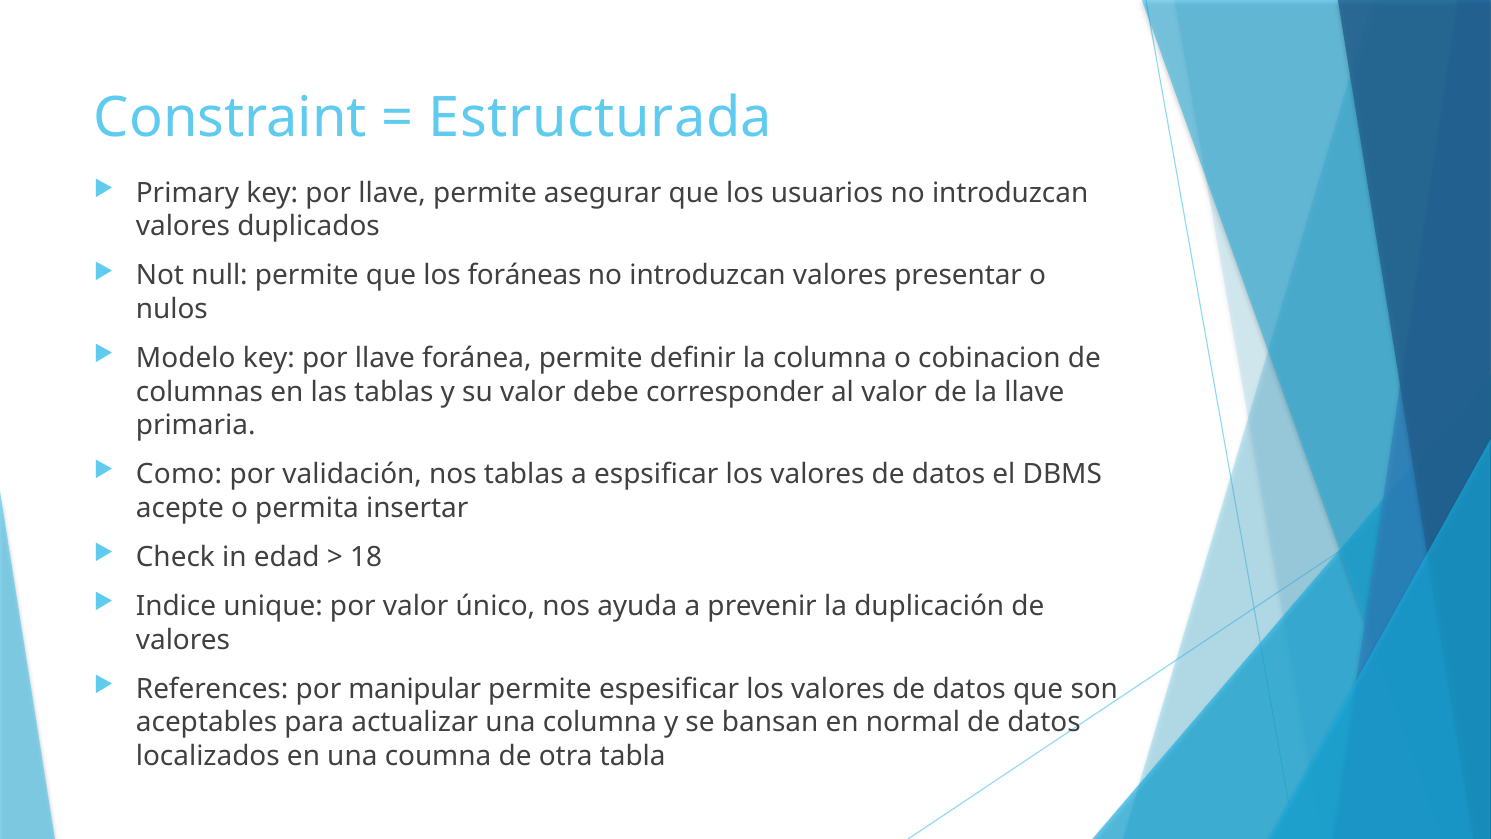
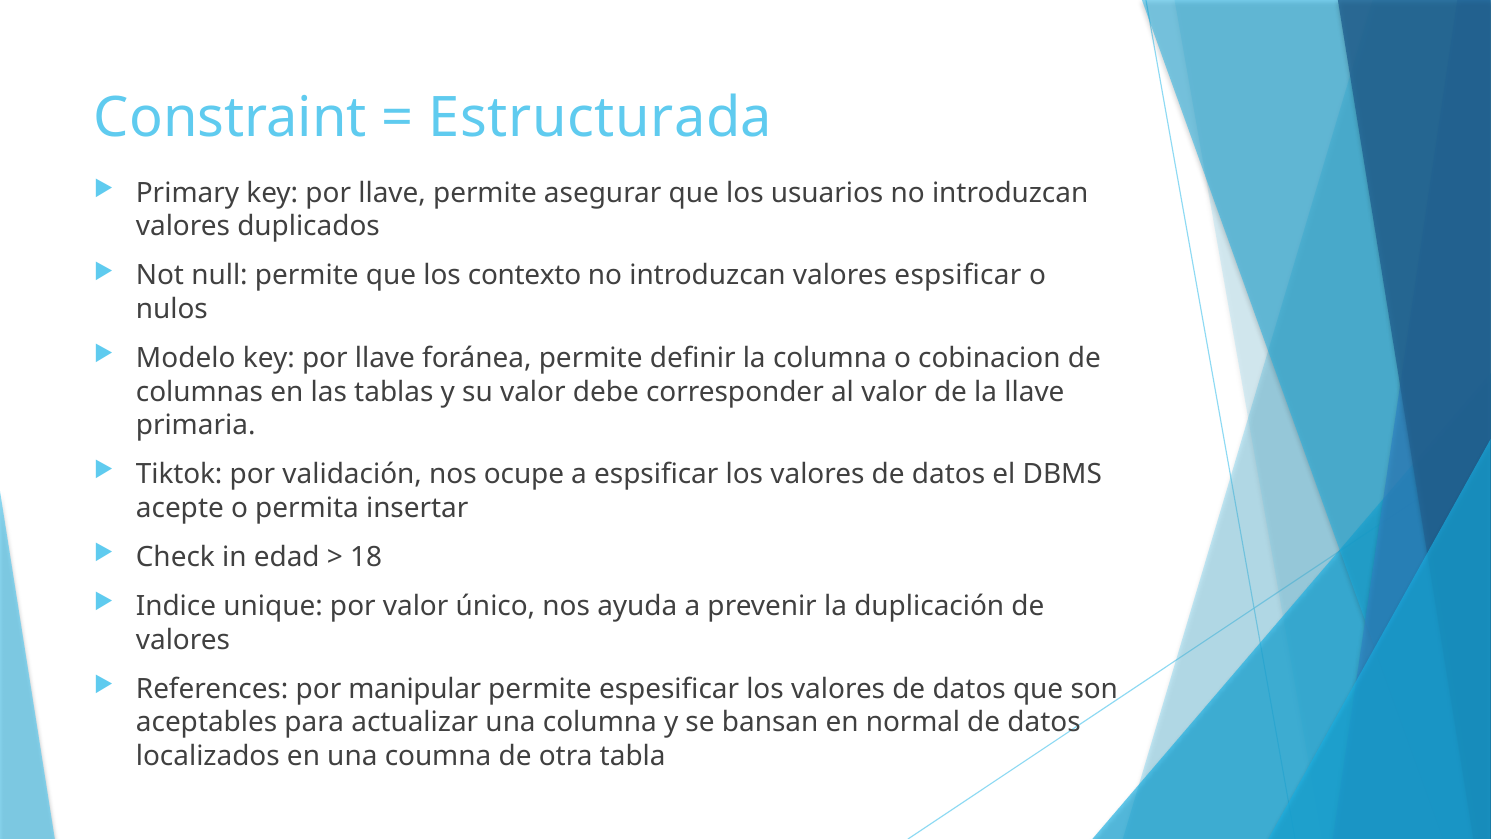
foráneas: foráneas -> contexto
valores presentar: presentar -> espsificar
Como: Como -> Tiktok
nos tablas: tablas -> ocupe
